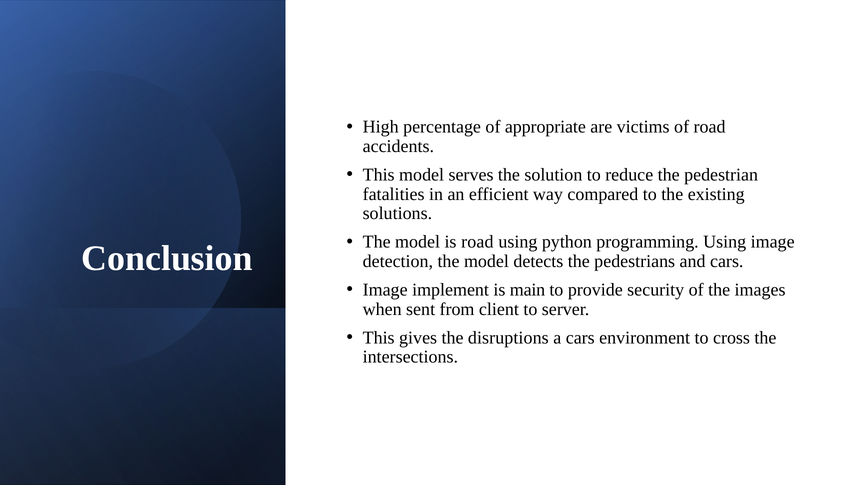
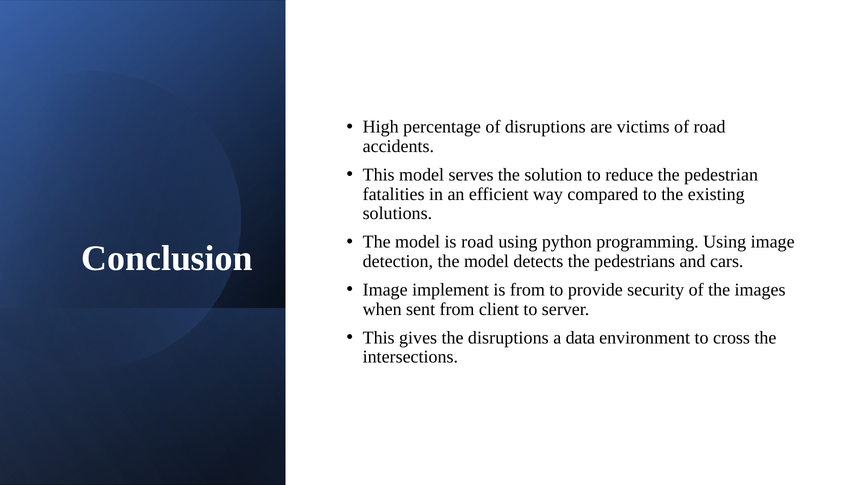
of appropriate: appropriate -> disruptions
is main: main -> from
a cars: cars -> data
